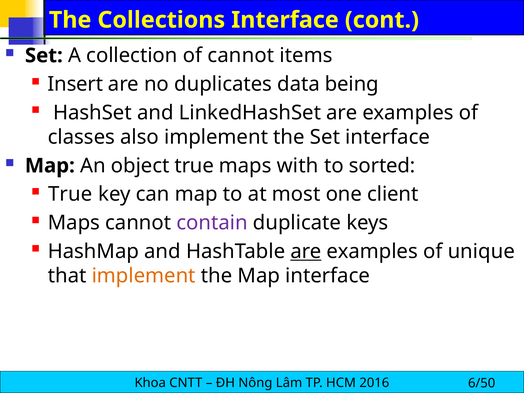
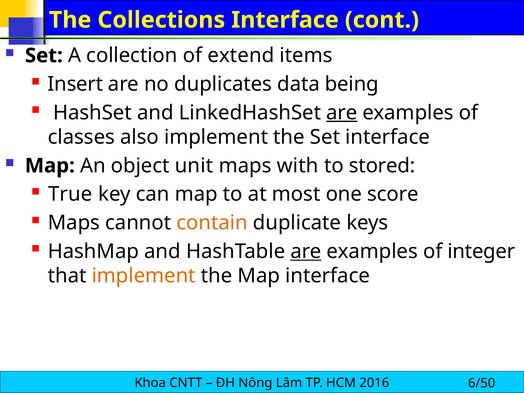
of cannot: cannot -> extend
are at (342, 113) underline: none -> present
object true: true -> unit
sorted: sorted -> stored
client: client -> score
contain colour: purple -> orange
unique: unique -> integer
